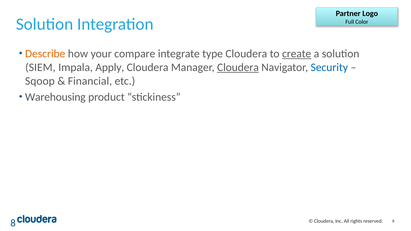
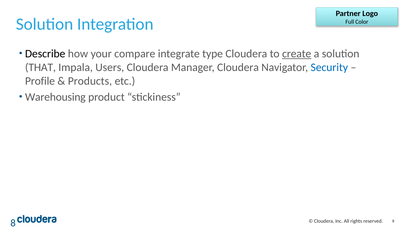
Describe colour: orange -> black
SIEM: SIEM -> THAT
Apply: Apply -> Users
Cloudera at (238, 68) underline: present -> none
Sqoop: Sqoop -> Profile
Financial: Financial -> Products
